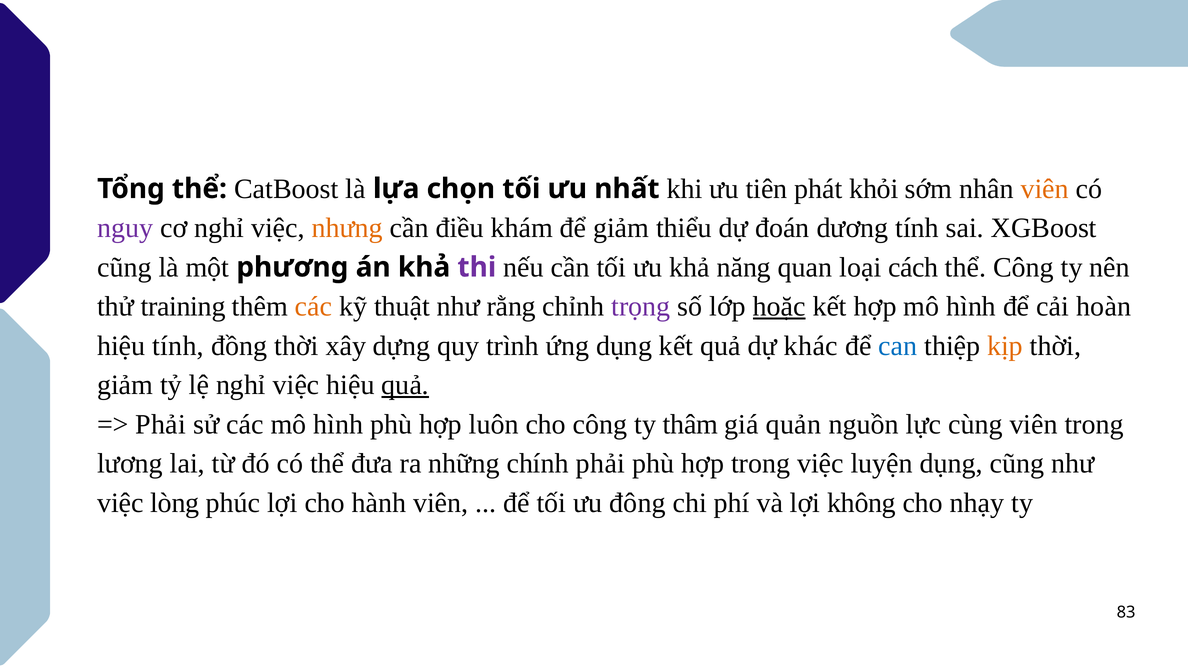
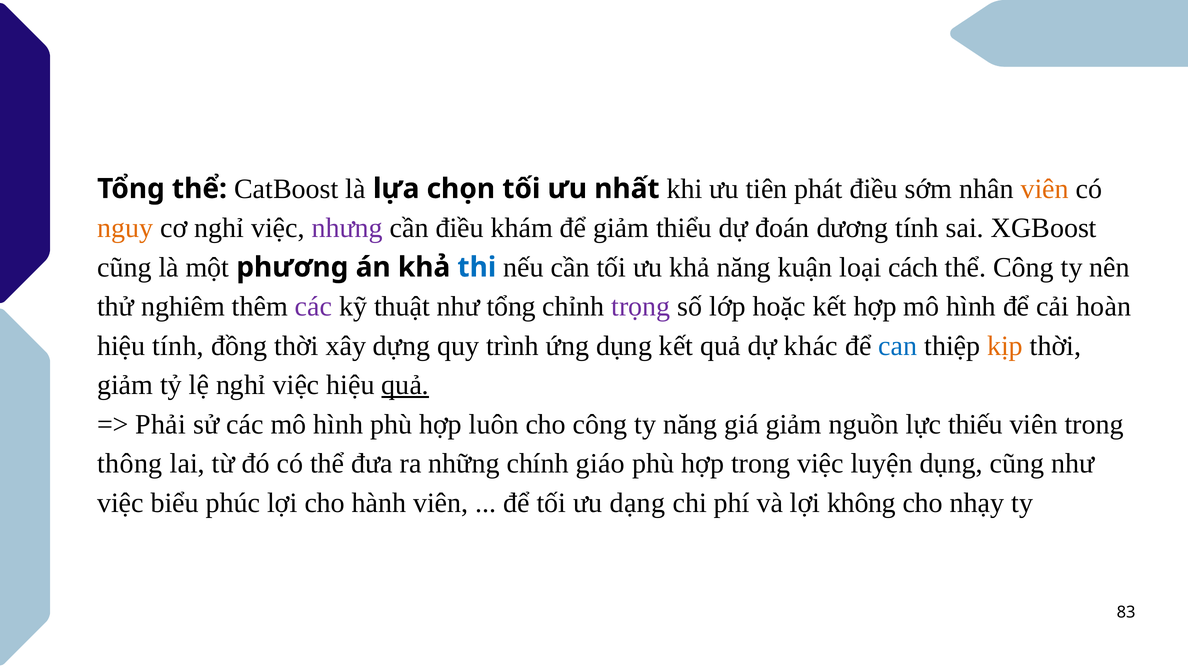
phát khỏi: khỏi -> điều
nguy colour: purple -> orange
nhưng colour: orange -> purple
thi colour: purple -> blue
quan: quan -> kuận
training: training -> nghiêm
các at (313, 307) colour: orange -> purple
như rằng: rằng -> tổng
hoặc underline: present -> none
ty thâm: thâm -> năng
giá quản: quản -> giảm
cùng: cùng -> thiếu
lương: lương -> thông
chính phải: phải -> giáo
lòng: lòng -> biểu
đông: đông -> dạng
